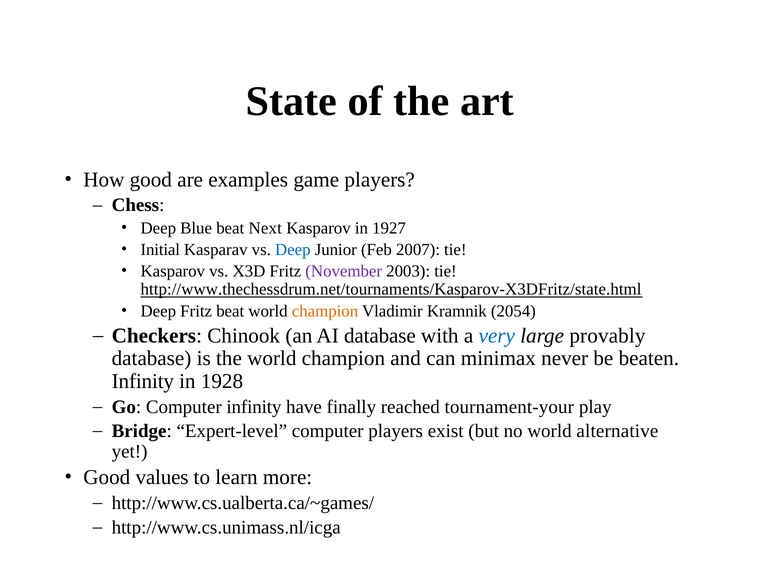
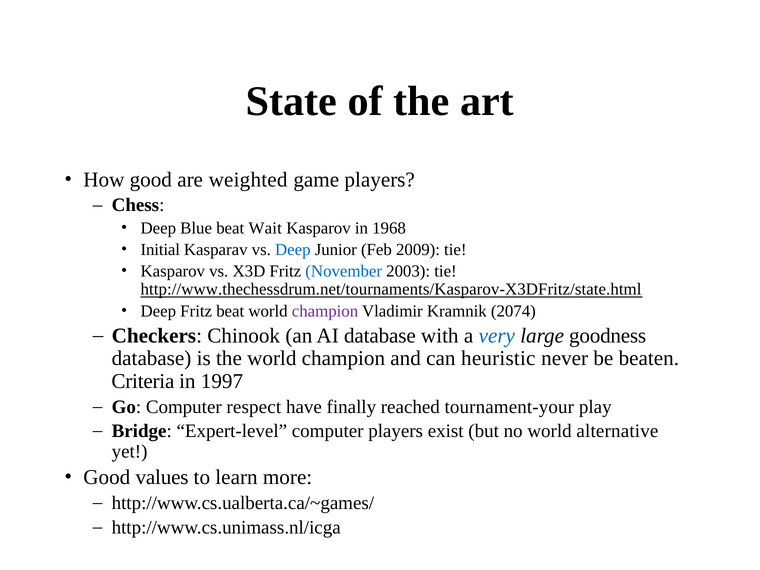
examples: examples -> weighted
Next: Next -> Wait
1927: 1927 -> 1968
2007: 2007 -> 2009
November colour: purple -> blue
champion at (325, 311) colour: orange -> purple
2054: 2054 -> 2074
provably: provably -> goodness
minimax: minimax -> heuristic
Infinity at (143, 381): Infinity -> Criteria
1928: 1928 -> 1997
Computer infinity: infinity -> respect
